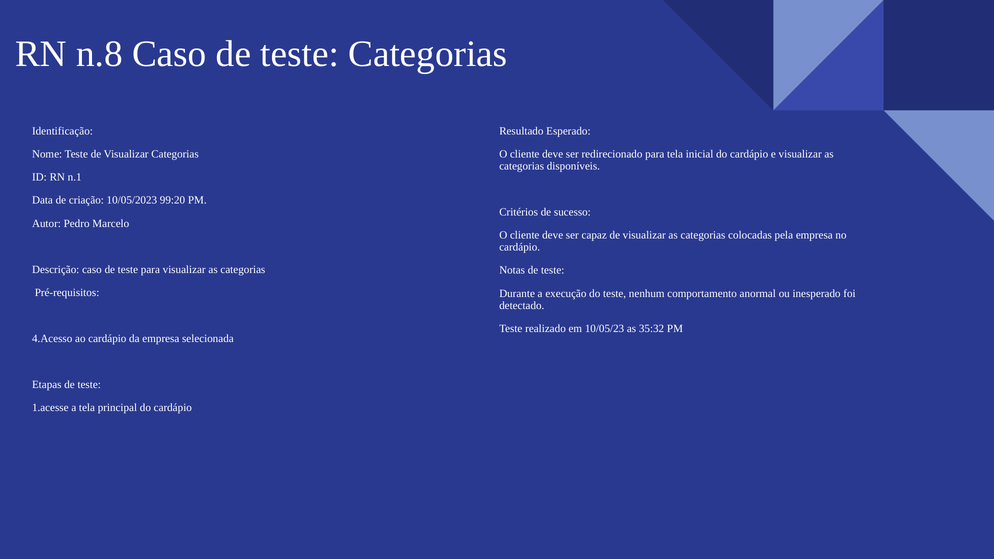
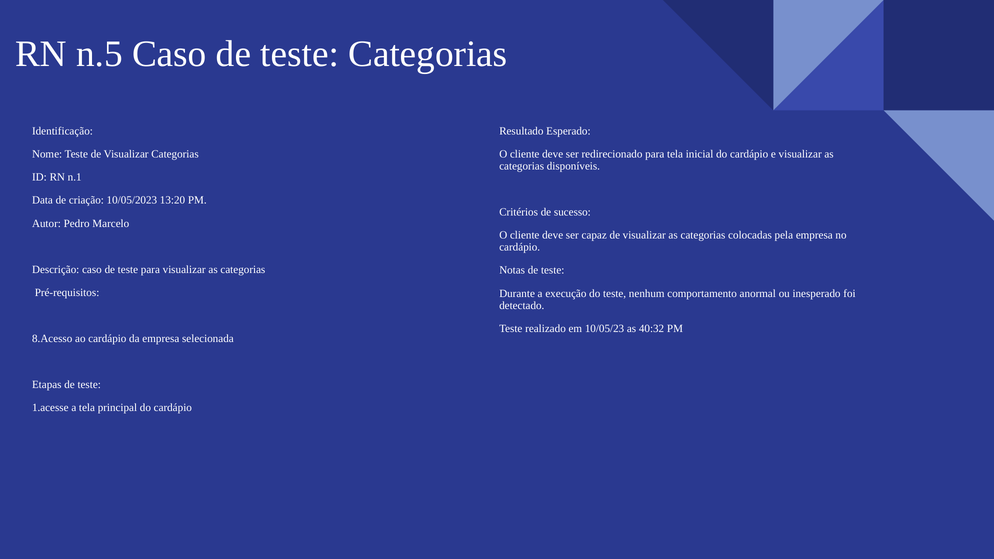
n.8: n.8 -> n.5
99:20: 99:20 -> 13:20
35:32: 35:32 -> 40:32
4.Acesso: 4.Acesso -> 8.Acesso
